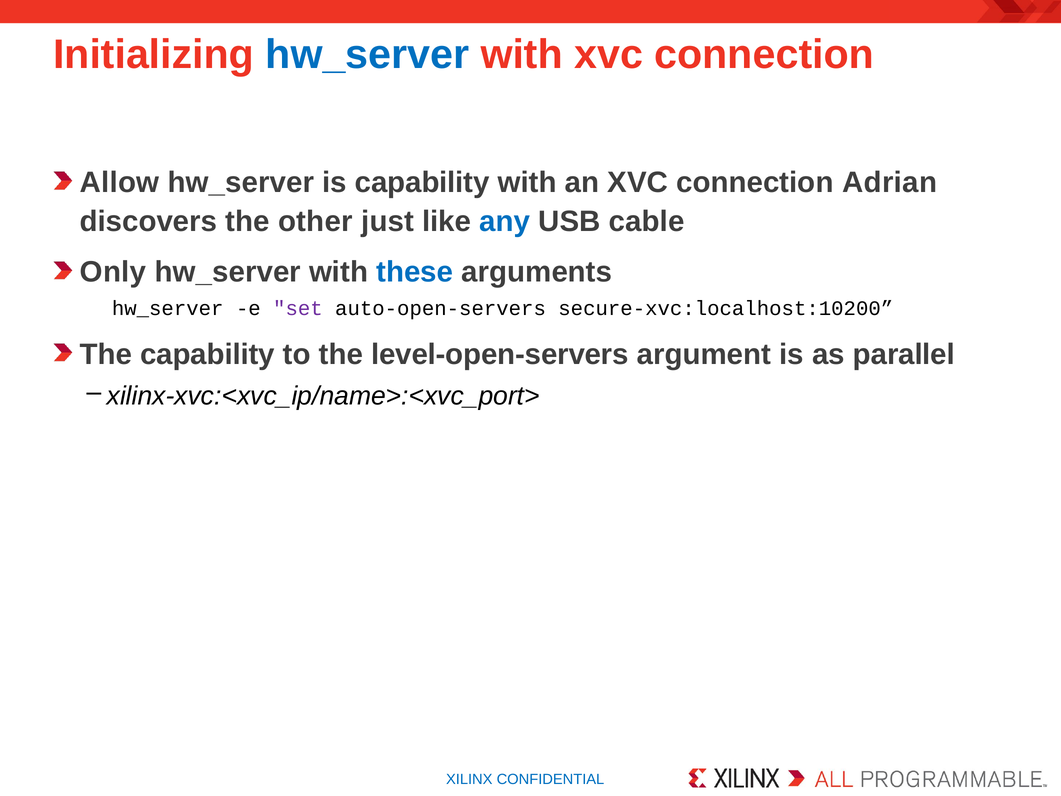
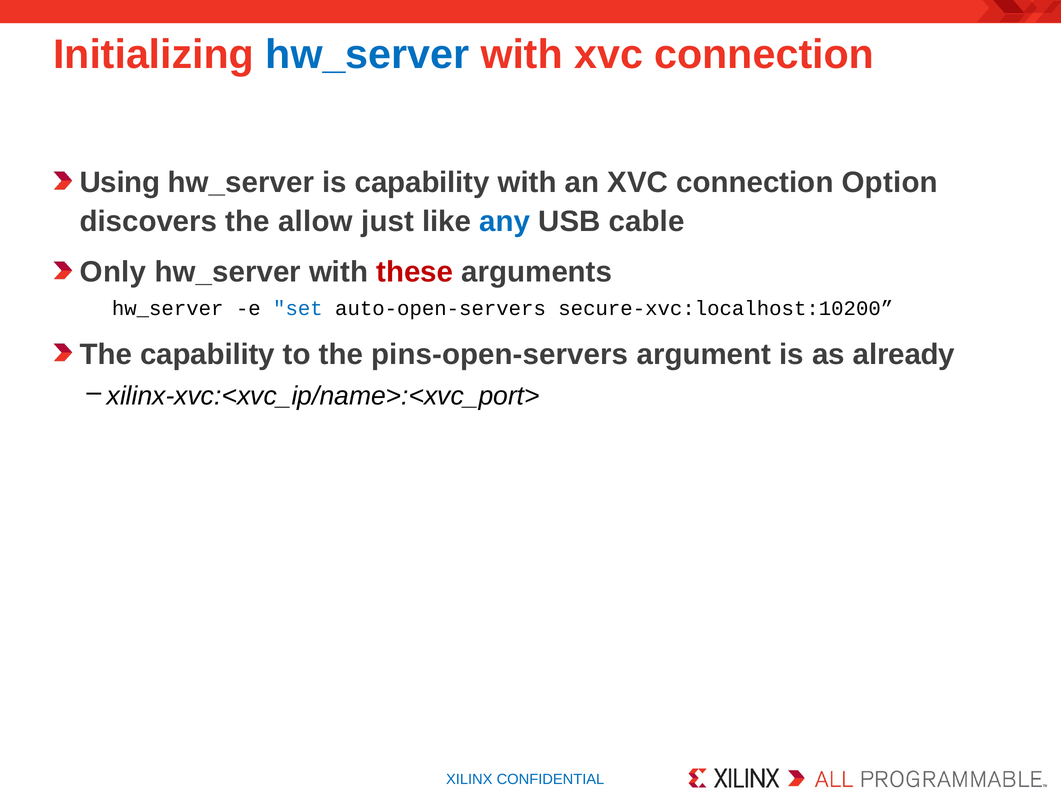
Allow: Allow -> Using
Adrian: Adrian -> Option
other: other -> allow
these colour: blue -> red
set colour: purple -> blue
level-open-servers: level-open-servers -> pins-open-servers
parallel: parallel -> already
